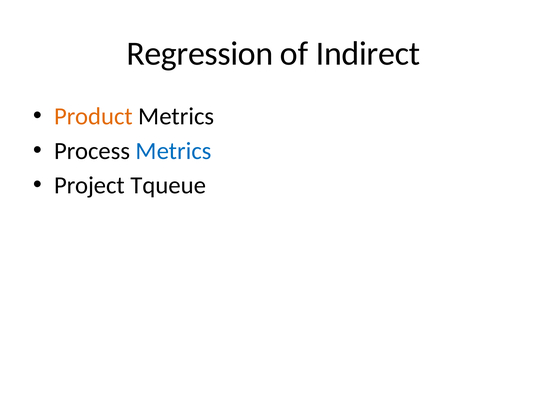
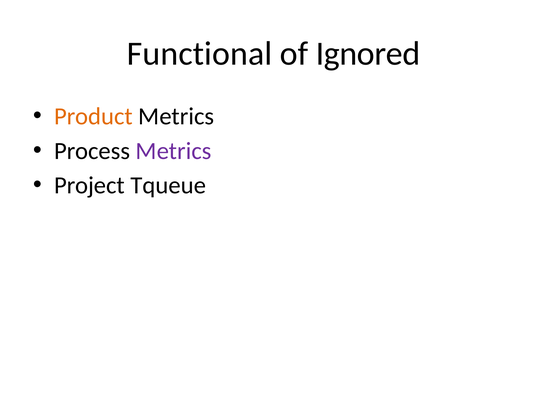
Regression: Regression -> Functional
Indirect: Indirect -> Ignored
Metrics at (174, 151) colour: blue -> purple
